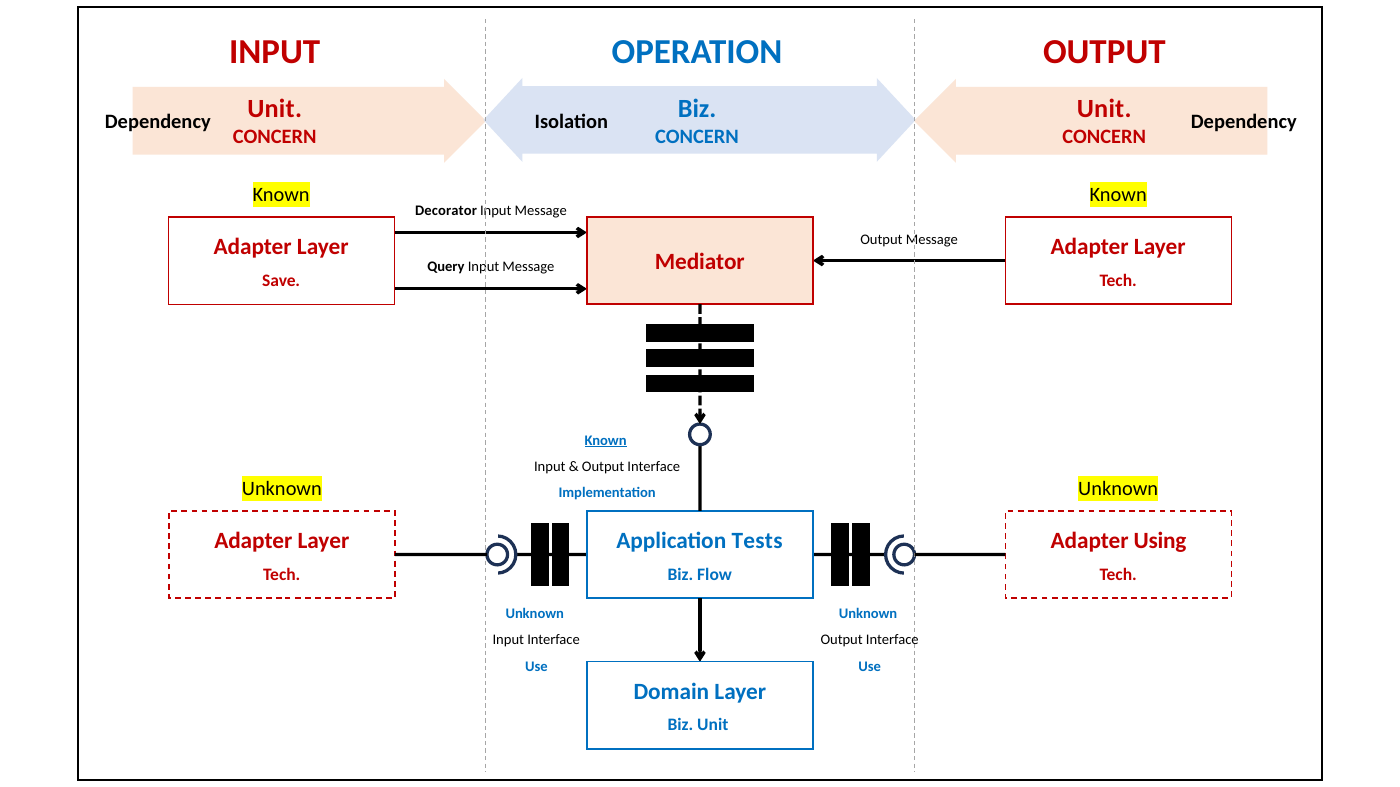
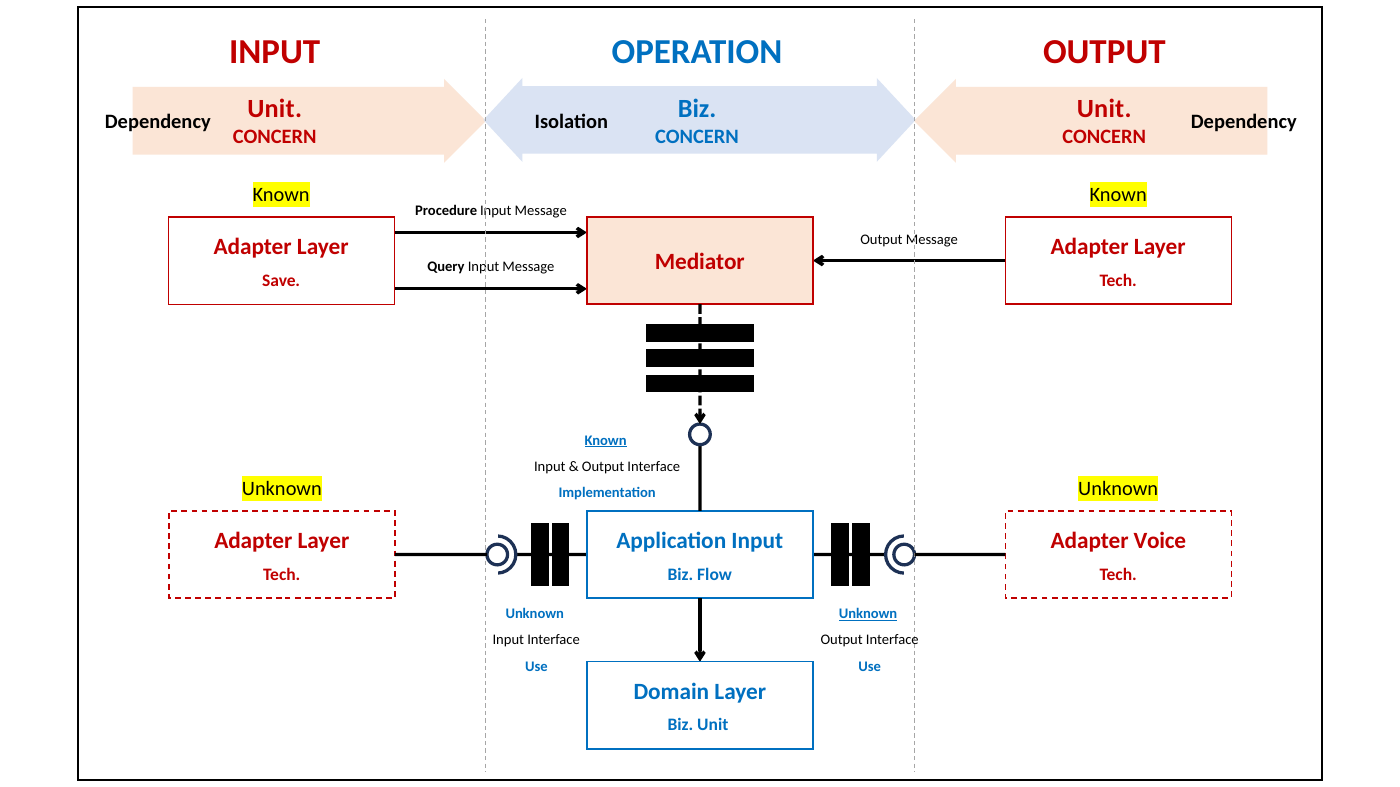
Decorator: Decorator -> Procedure
Application Tests: Tests -> Input
Using: Using -> Voice
Unknown at (868, 614) underline: none -> present
